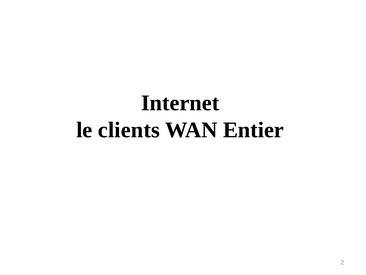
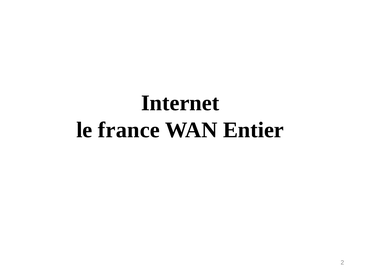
clients: clients -> france
